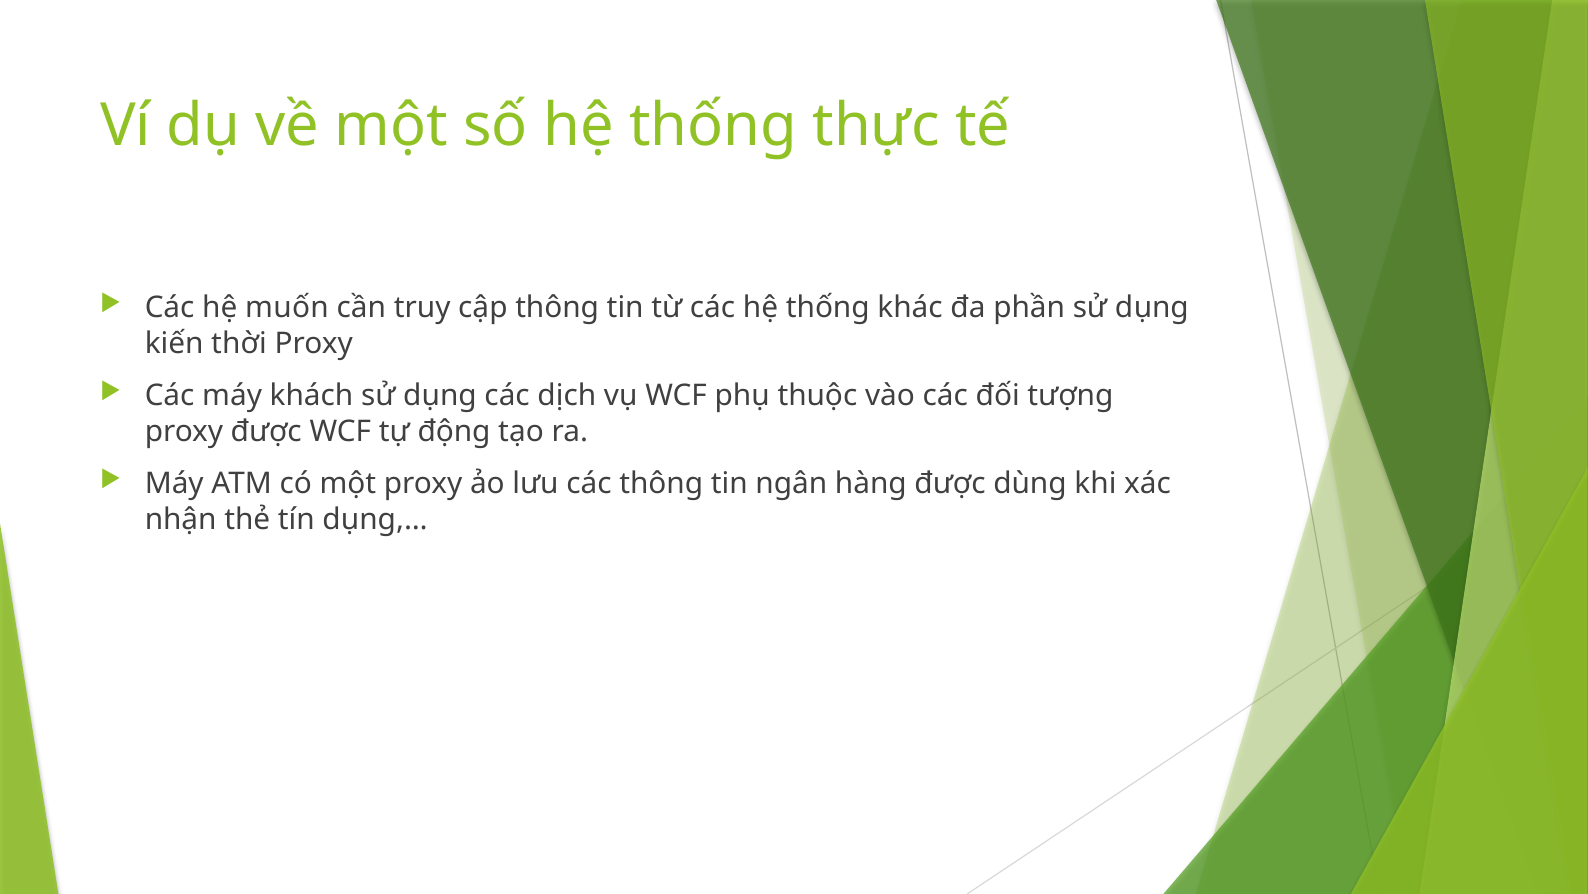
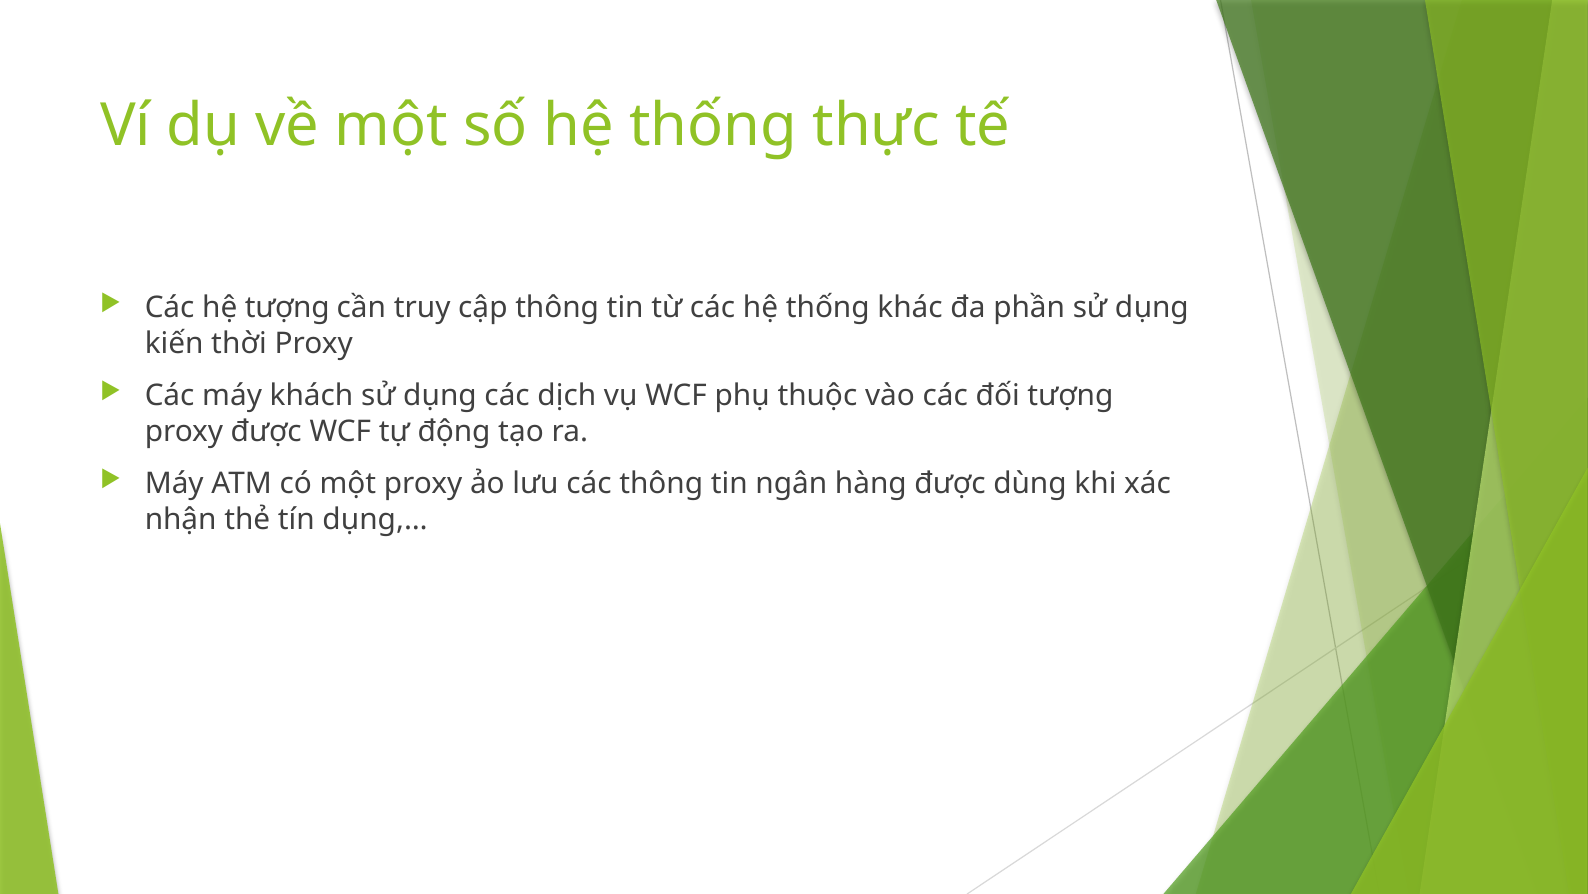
hệ muốn: muốn -> tượng
